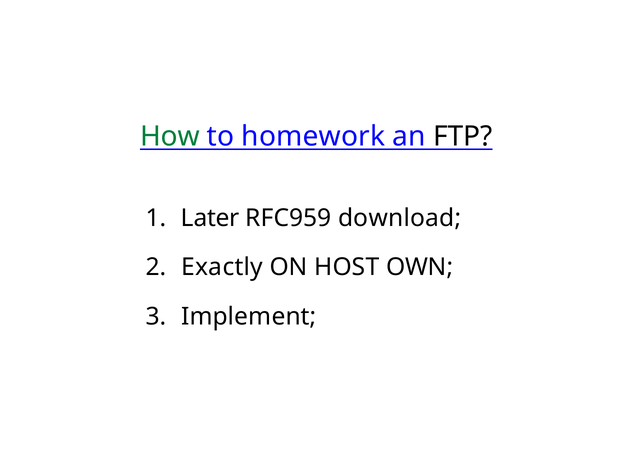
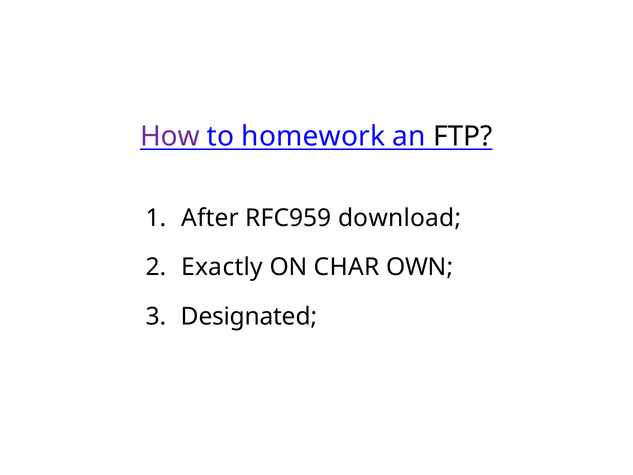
How colour: green -> purple
Later: Later -> After
HOST: HOST -> CHAR
Implement: Implement -> Designated
